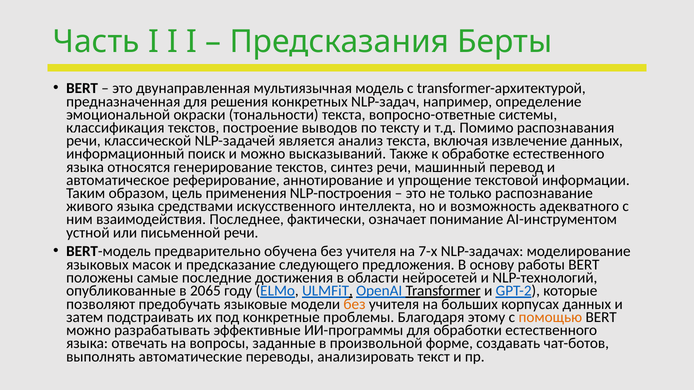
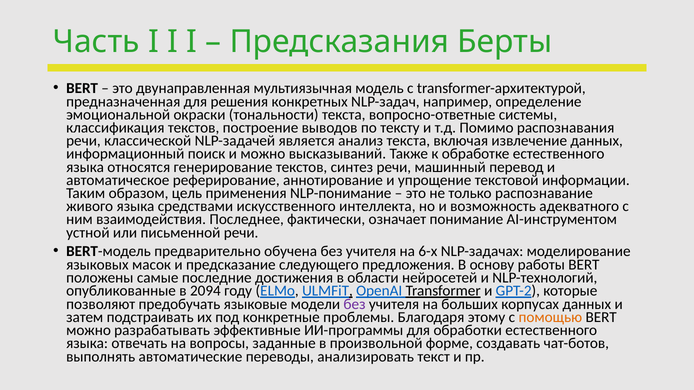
NLP-построения: NLP-построения -> NLP-понимание
7-х: 7-х -> 6-х
2065: 2065 -> 2094
без at (355, 304) colour: orange -> purple
